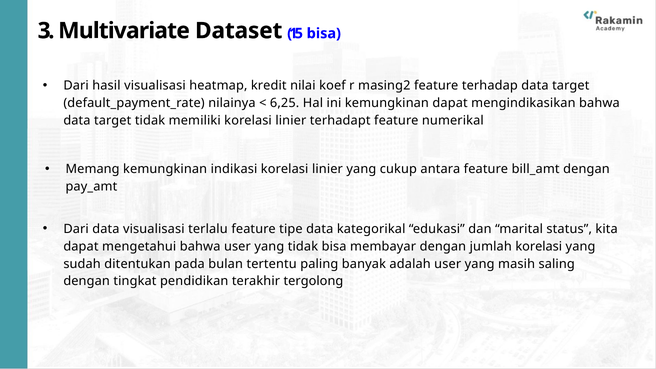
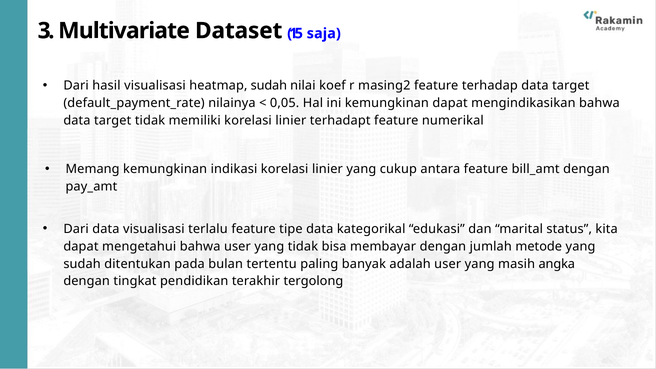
15 bisa: bisa -> saja
heatmap kredit: kredit -> sudah
6,25: 6,25 -> 0,05
jumlah korelasi: korelasi -> metode
saling: saling -> angka
